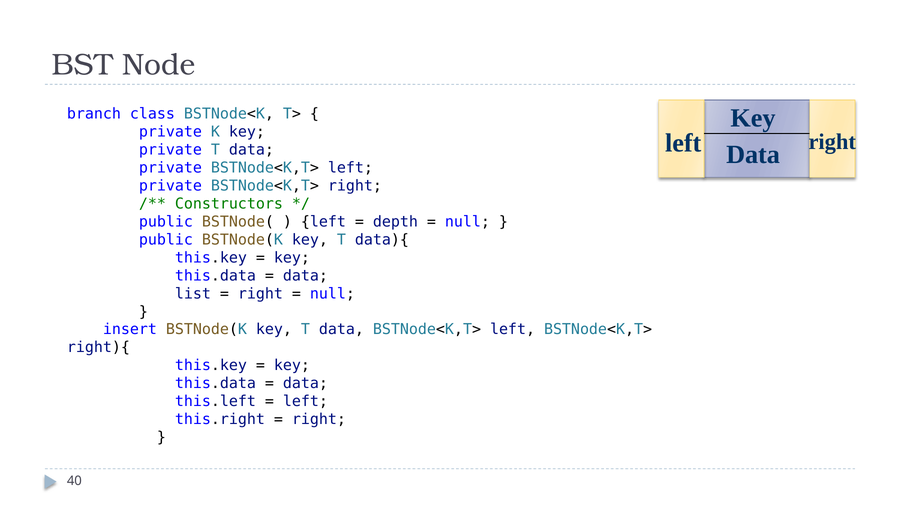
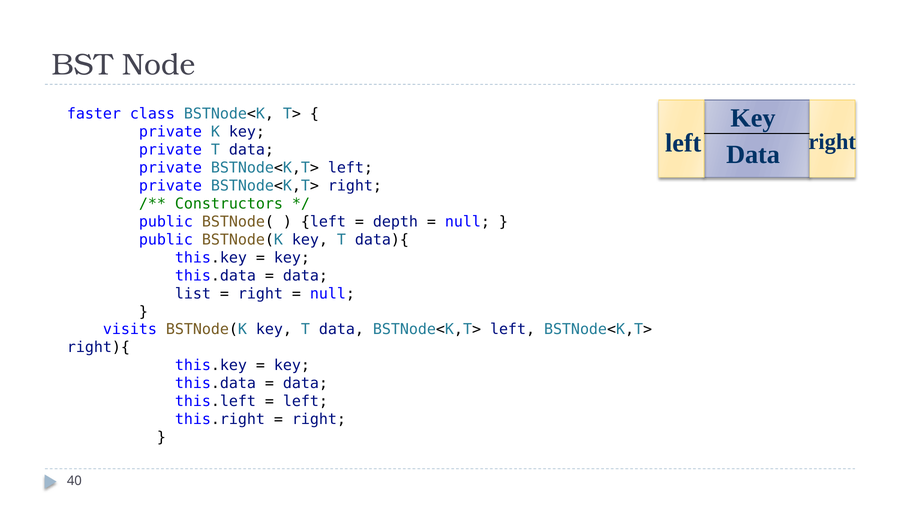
branch: branch -> faster
insert: insert -> visits
